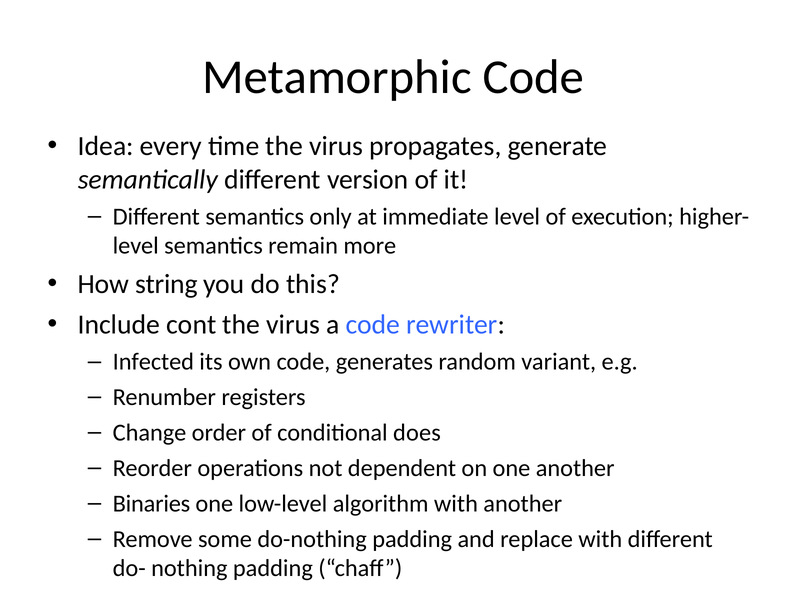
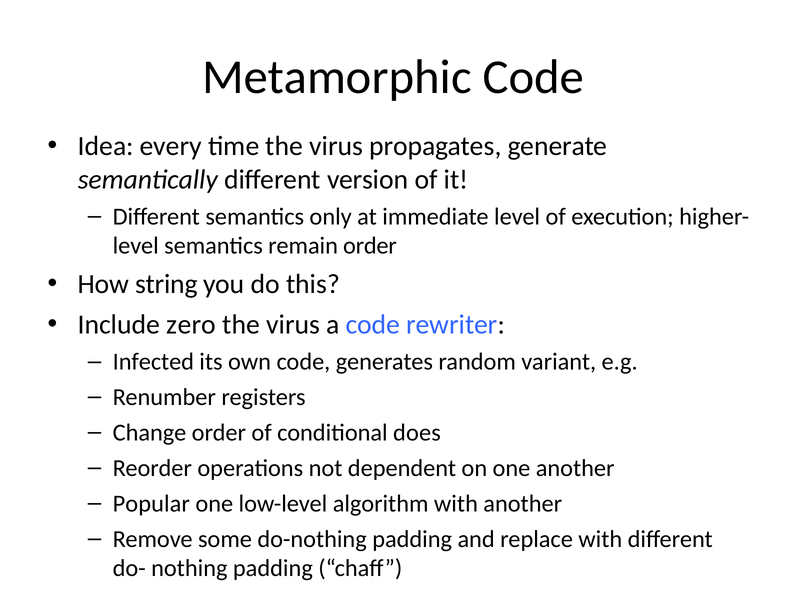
remain more: more -> order
cont: cont -> zero
Binaries: Binaries -> Popular
